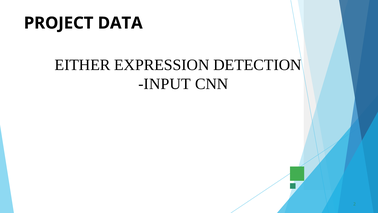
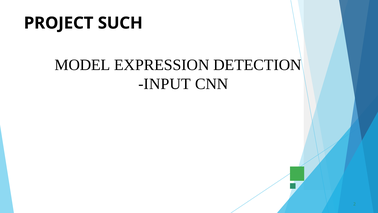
DATA: DATA -> SUCH
EITHER: EITHER -> MODEL
